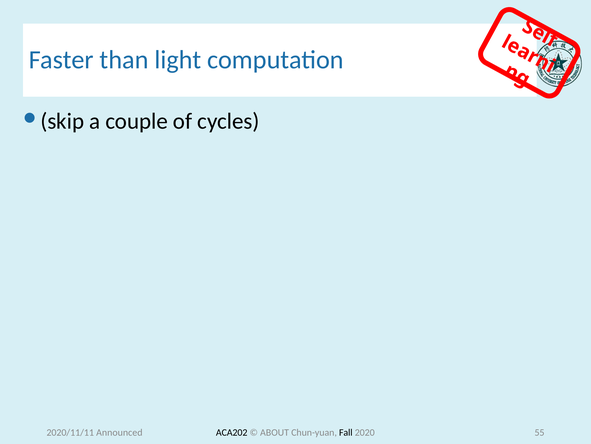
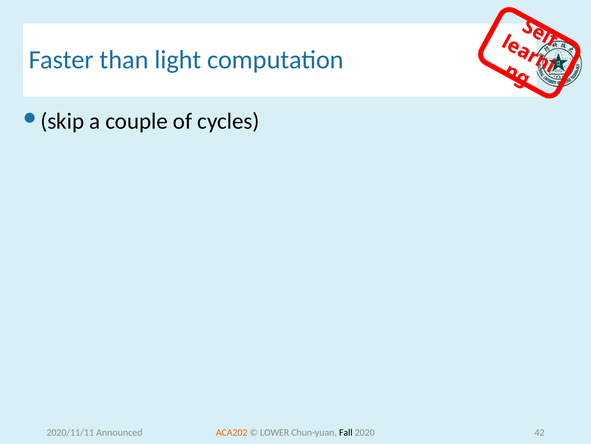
ACA202 colour: black -> orange
ABOUT: ABOUT -> LOWER
55: 55 -> 42
